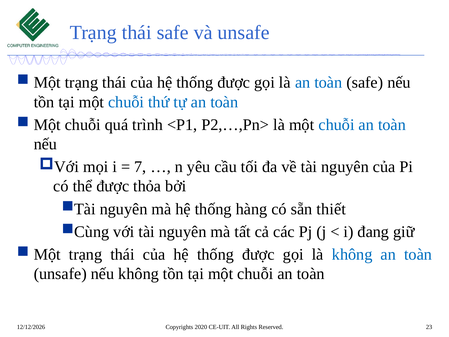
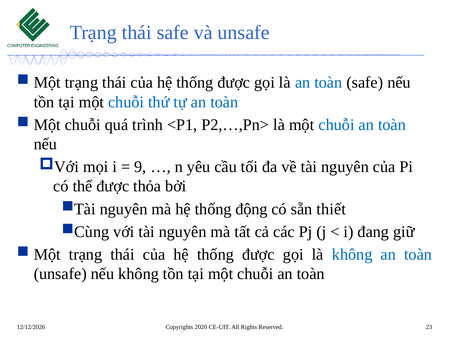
7: 7 -> 9
hàng: hàng -> động
